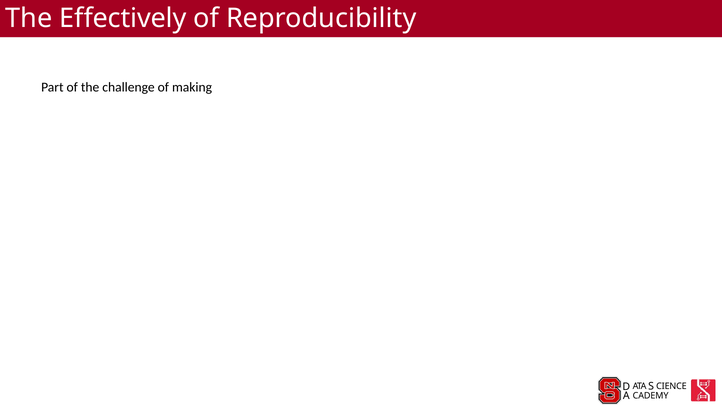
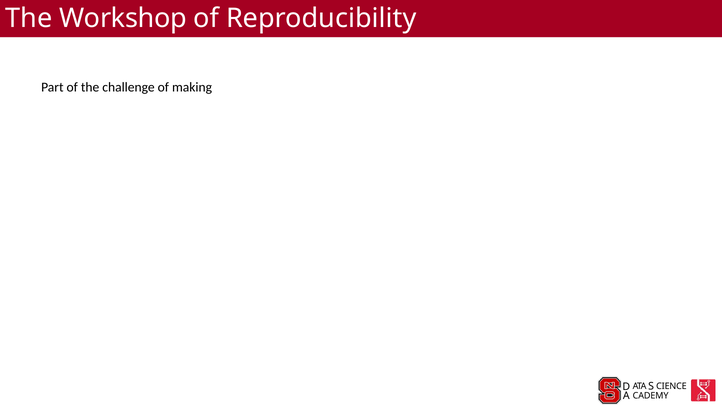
Effectively: Effectively -> Workshop
